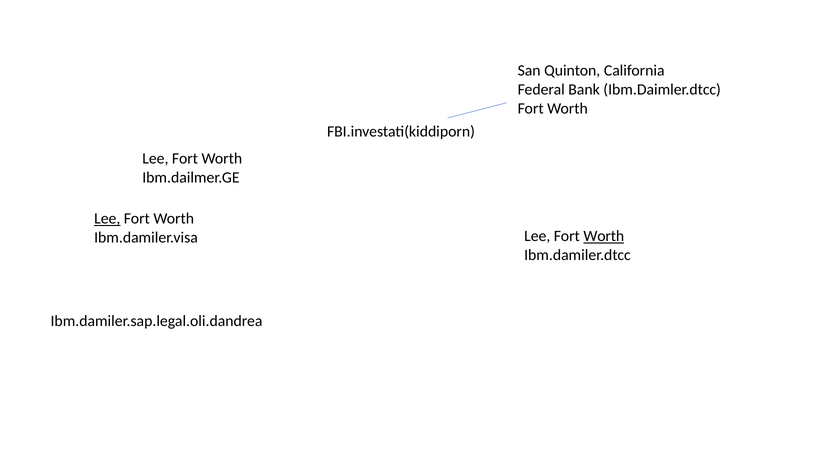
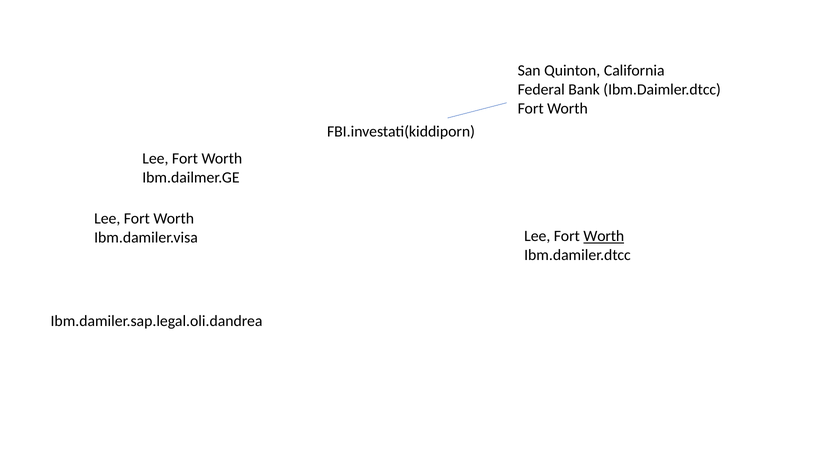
Lee at (107, 219) underline: present -> none
